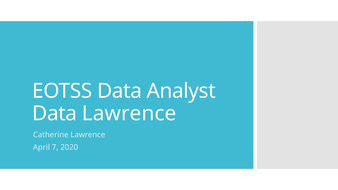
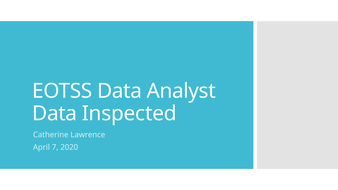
Data Lawrence: Lawrence -> Inspected
